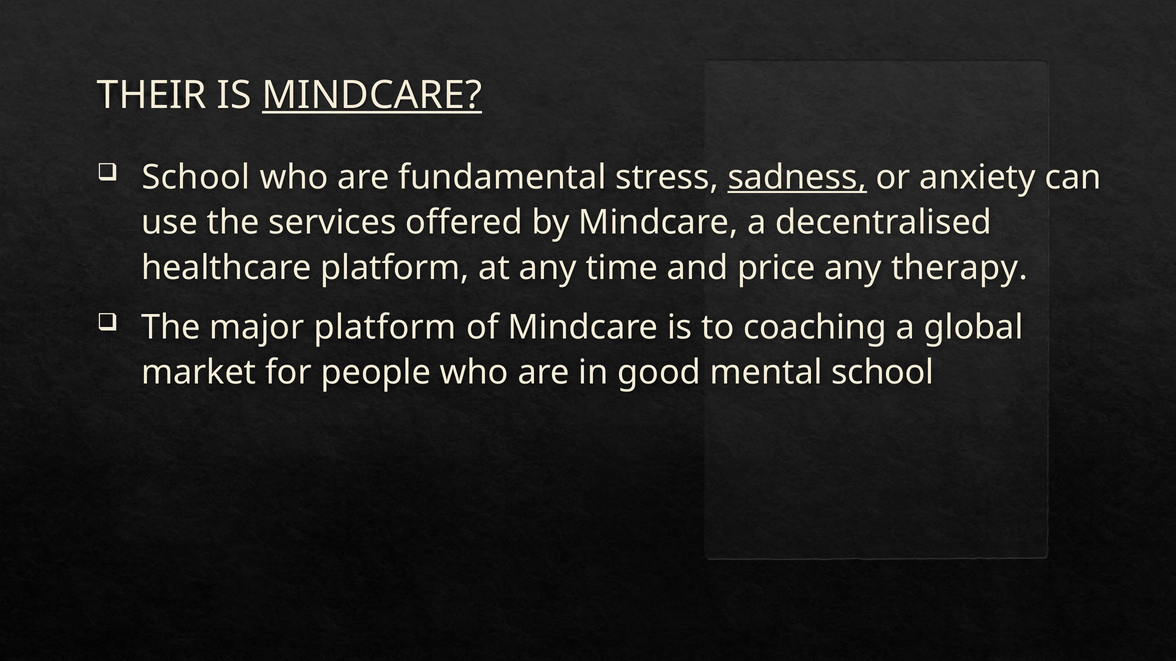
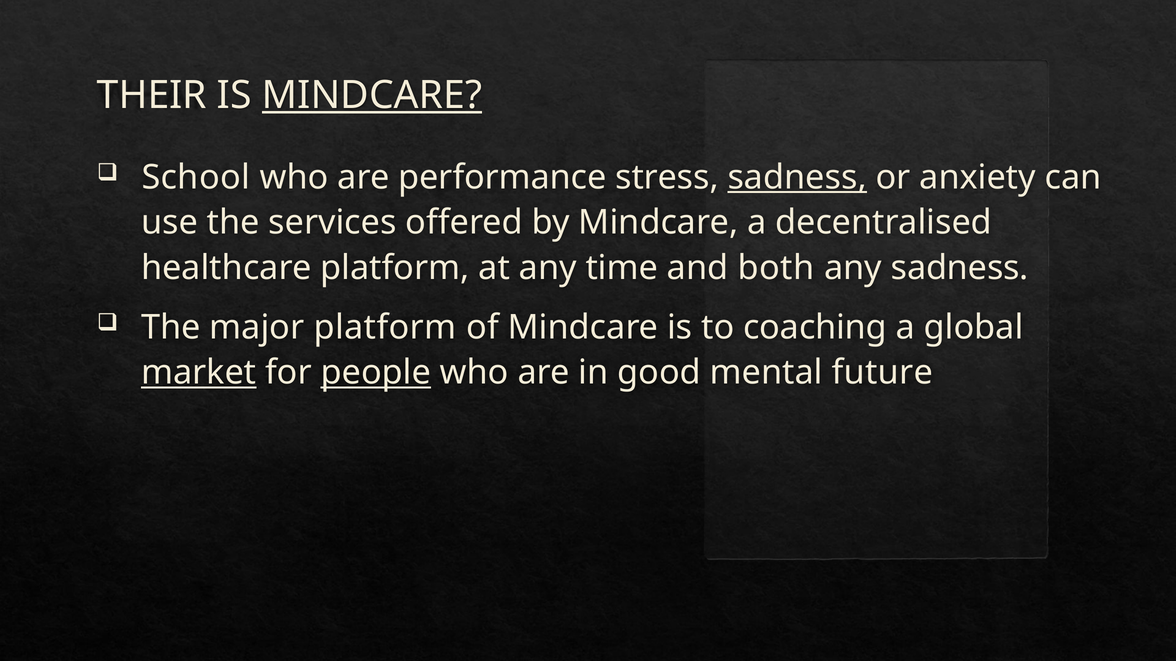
fundamental: fundamental -> performance
price: price -> both
any therapy: therapy -> sadness
market underline: none -> present
people underline: none -> present
mental school: school -> future
